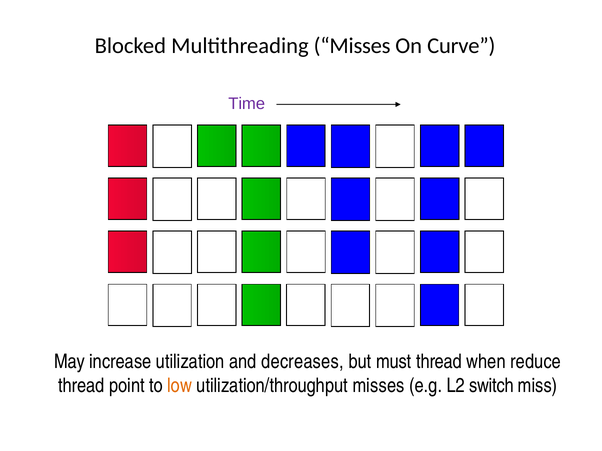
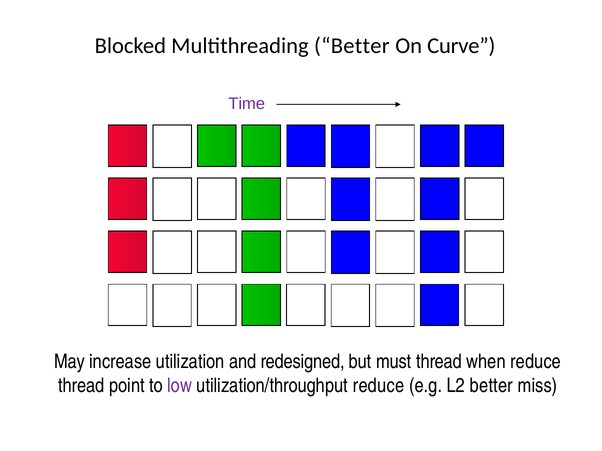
Multithreading Misses: Misses -> Better
decreases: decreases -> redesigned
low colour: orange -> purple
utilization/throughput misses: misses -> reduce
L2 switch: switch -> better
